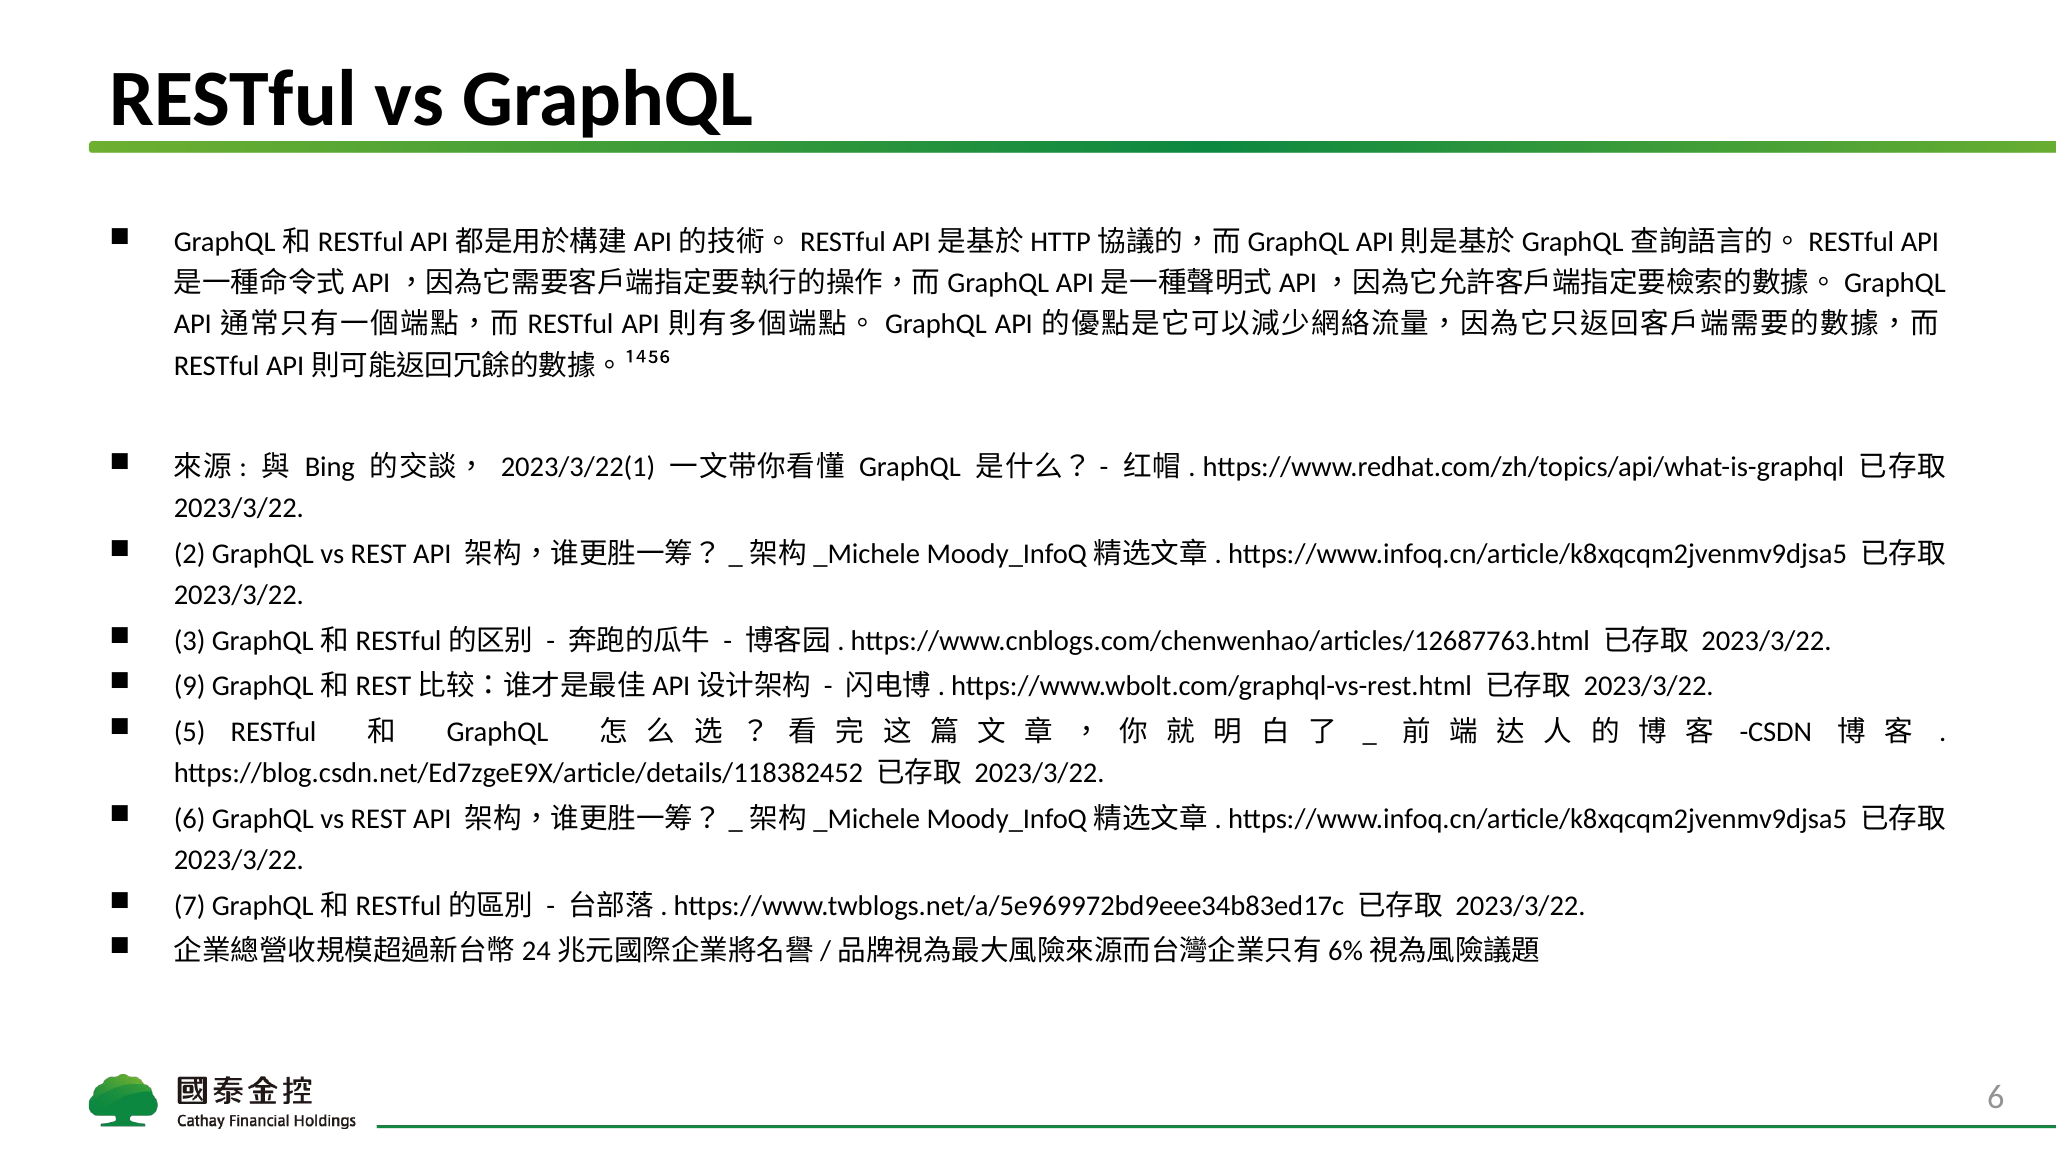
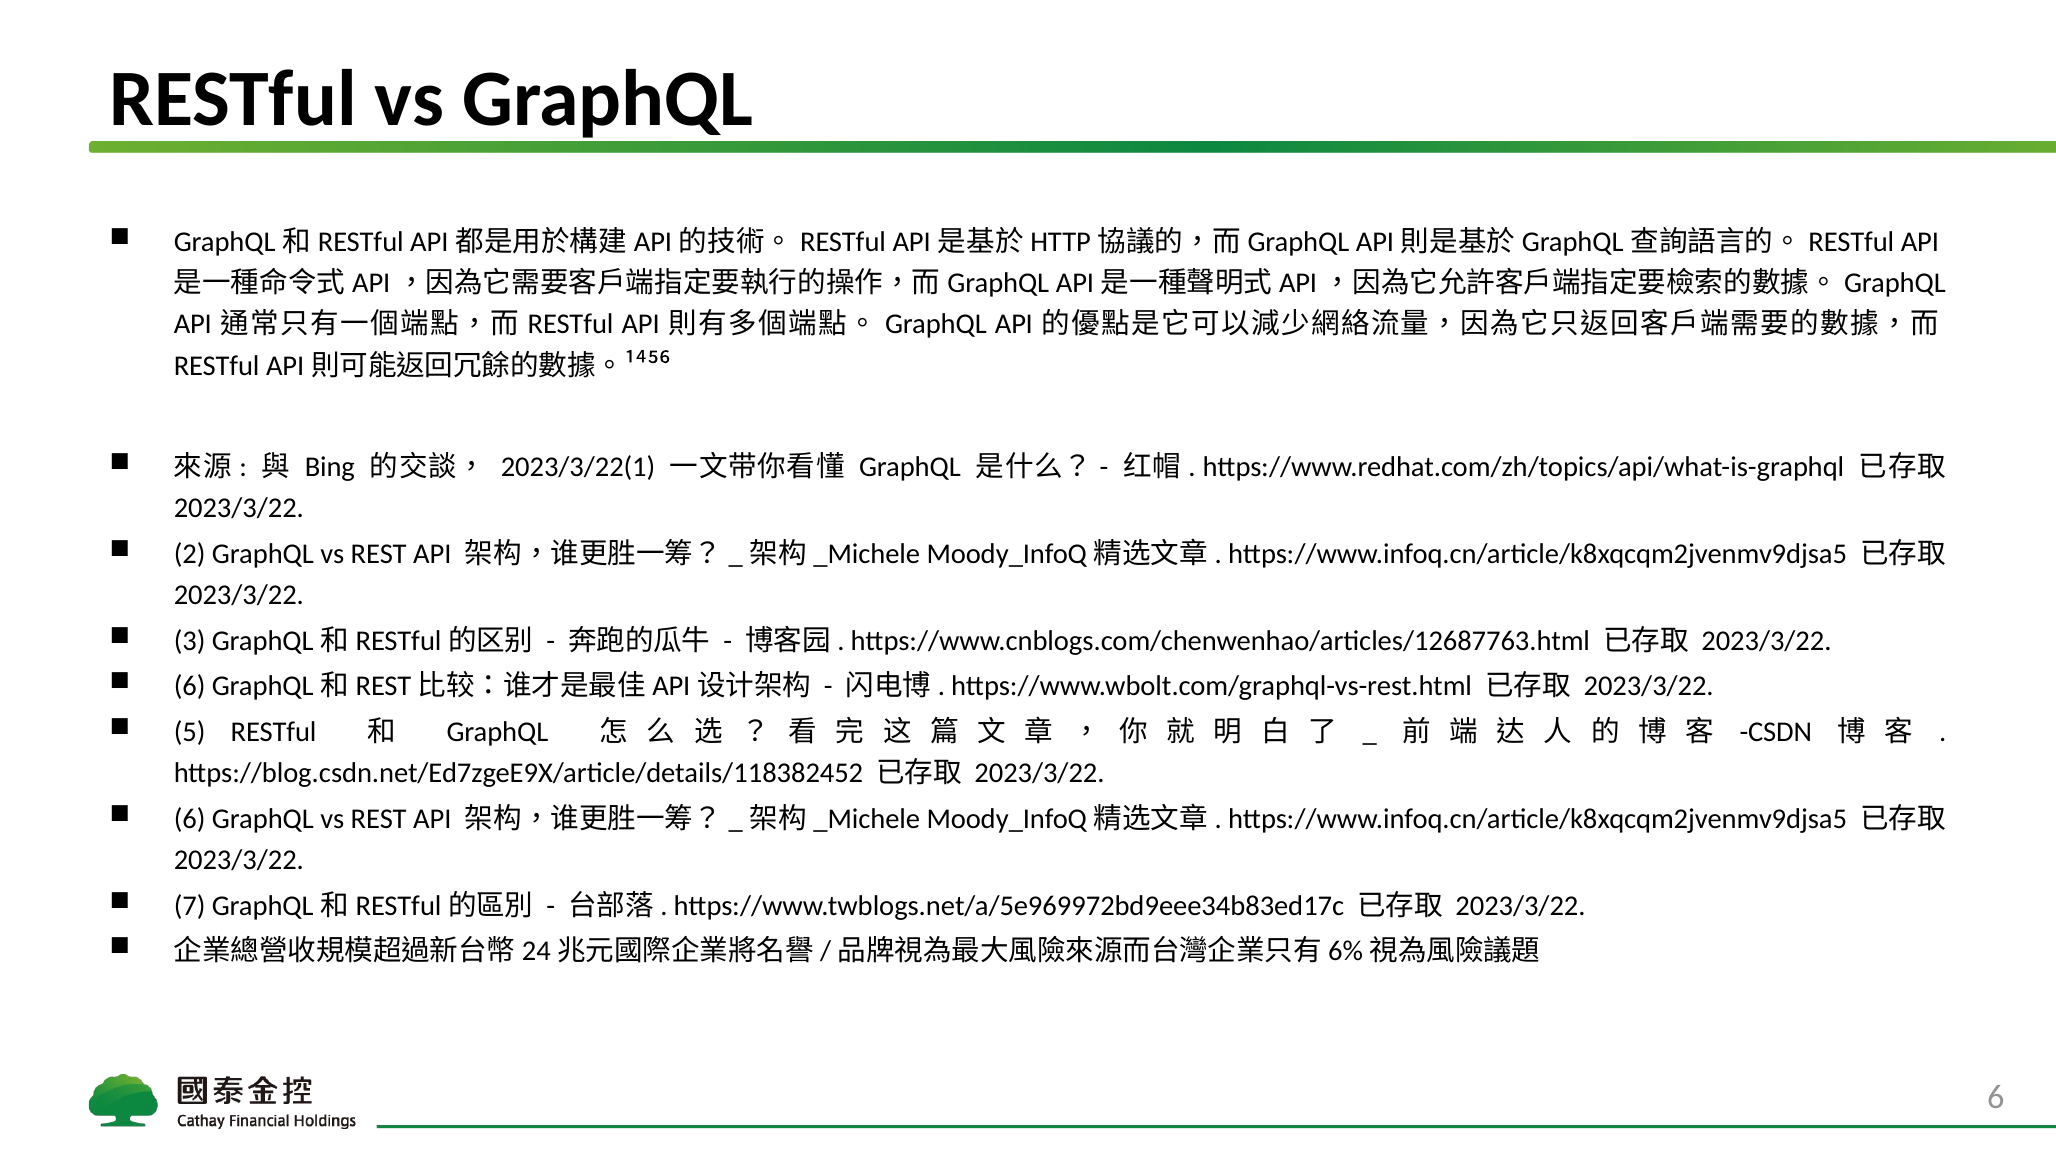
9 at (190, 686): 9 -> 6
